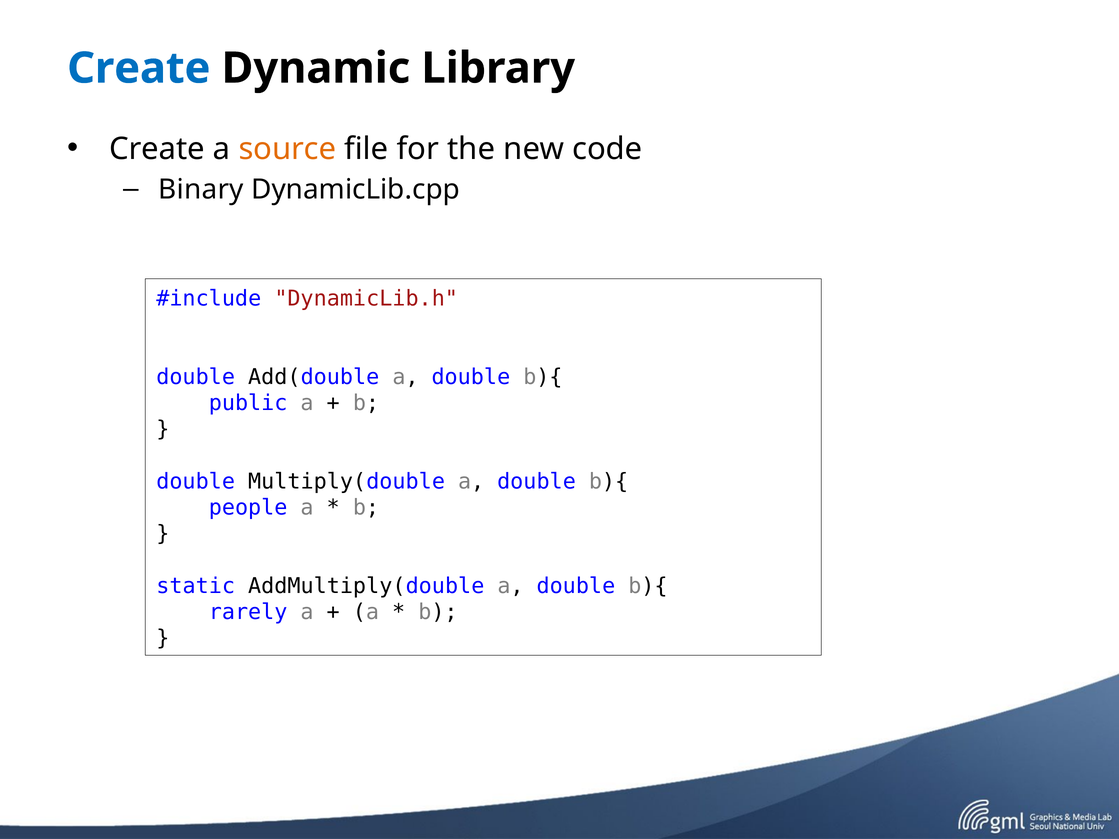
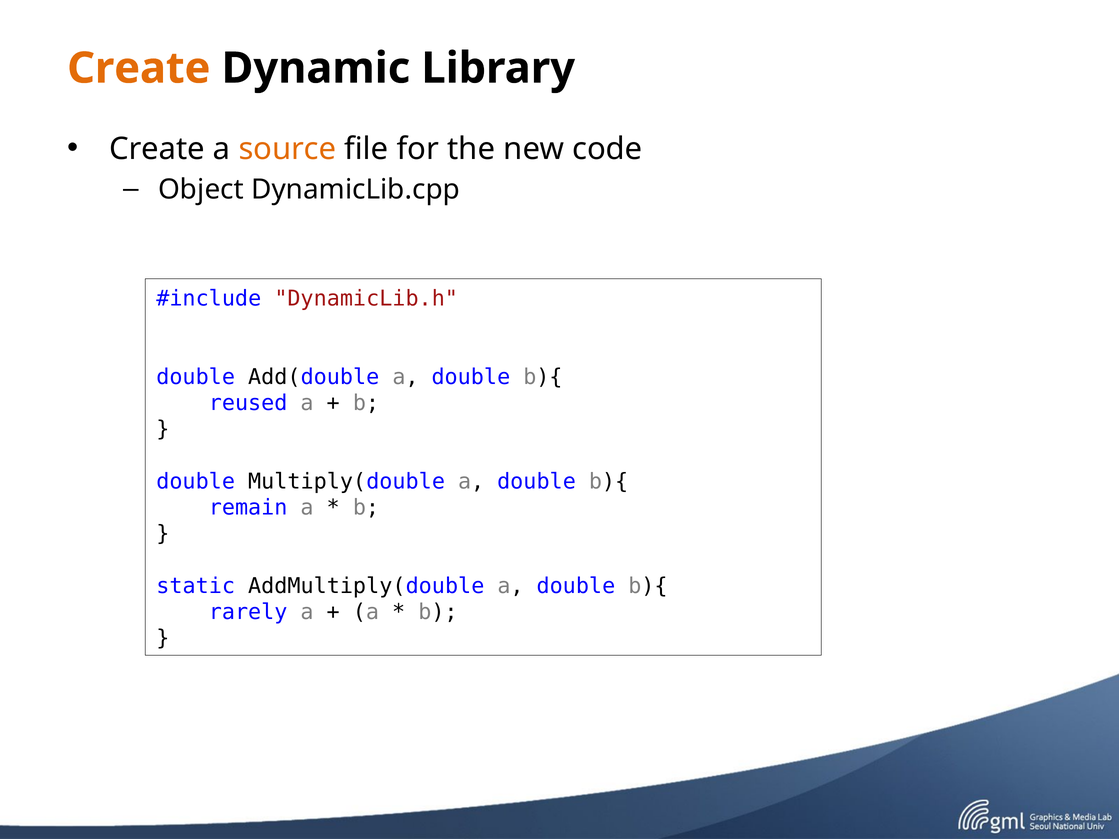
Create at (139, 68) colour: blue -> orange
Binary: Binary -> Object
public: public -> reused
people: people -> remain
